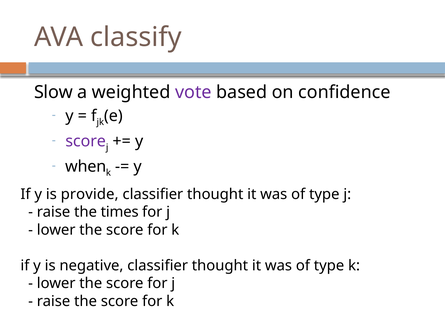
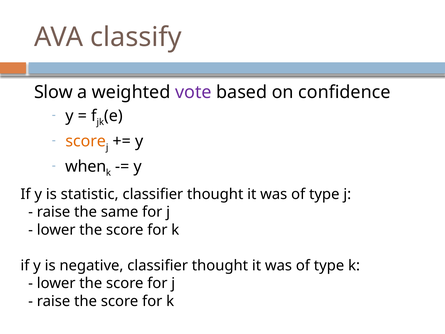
score at (86, 141) colour: purple -> orange
provide: provide -> statistic
times: times -> same
